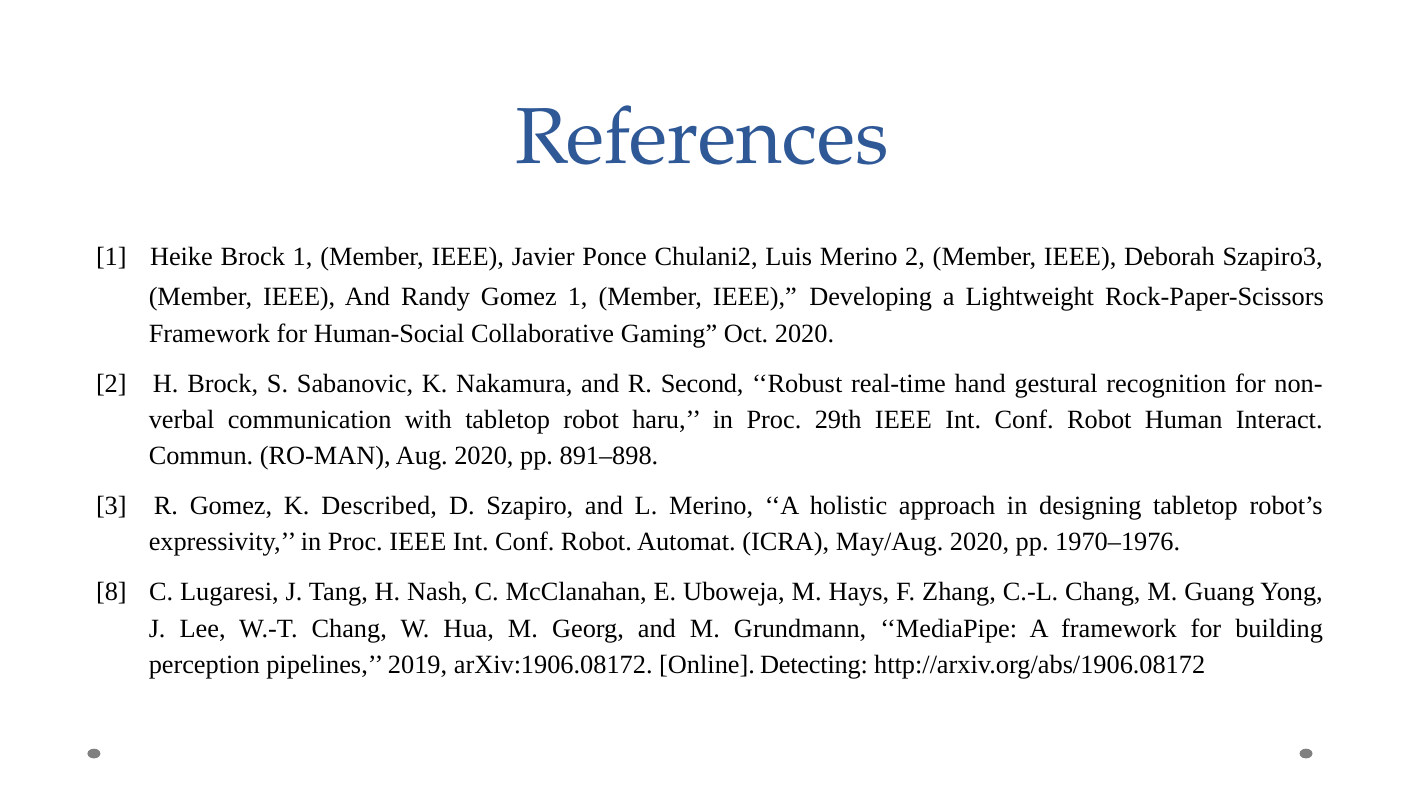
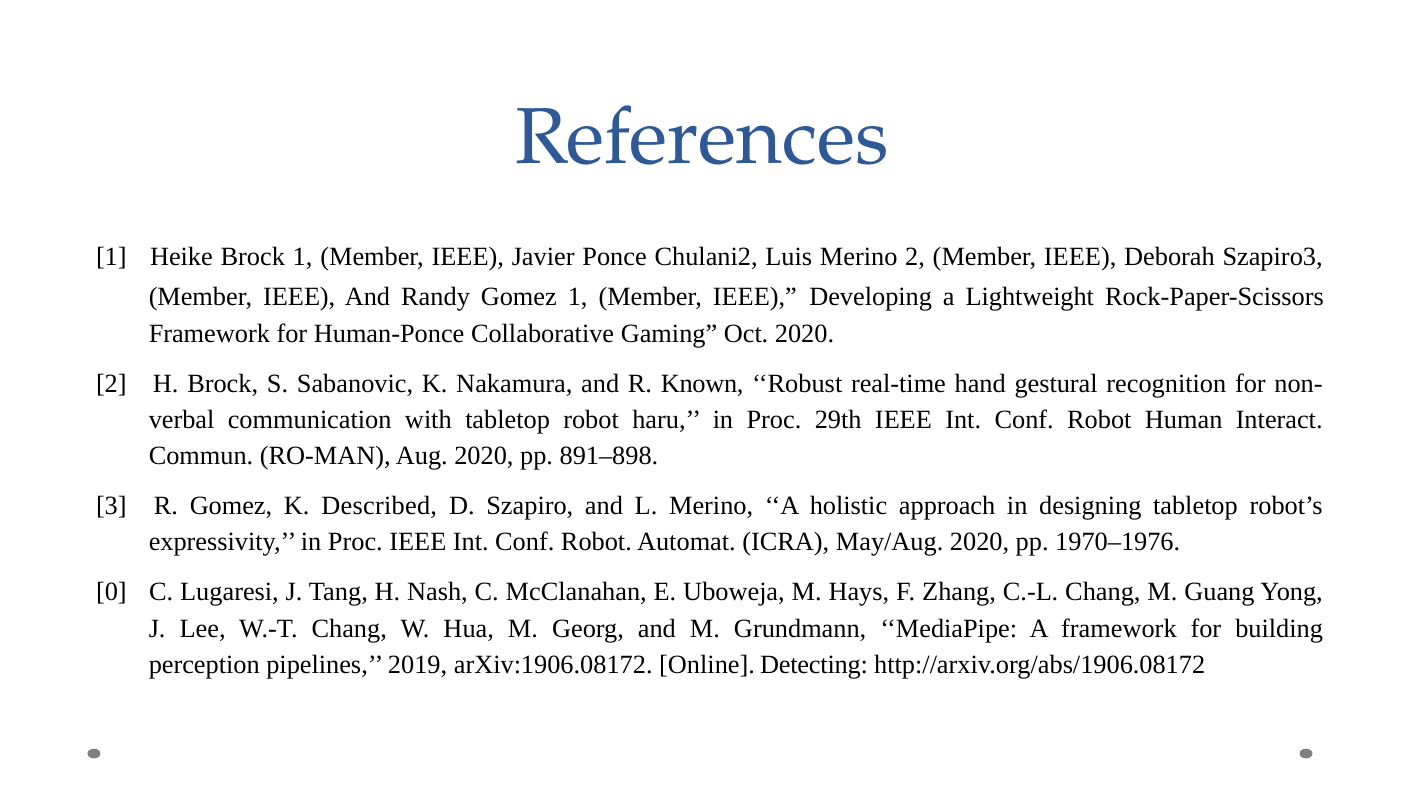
Human-Social: Human-Social -> Human-Ponce
Second: Second -> Known
8: 8 -> 0
